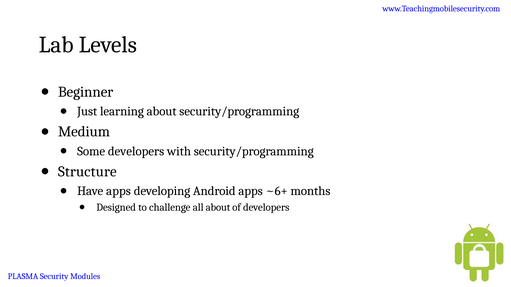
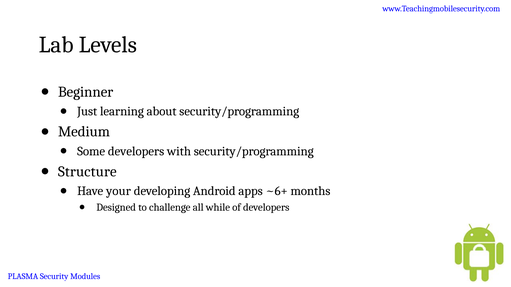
Have apps: apps -> your
all about: about -> while
